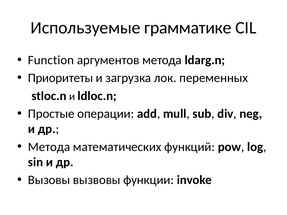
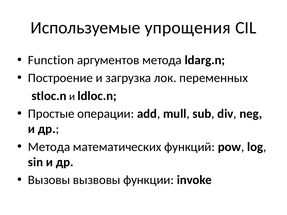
грамматике: грамматике -> упрощения
Приоритеты: Приоритеты -> Построение
